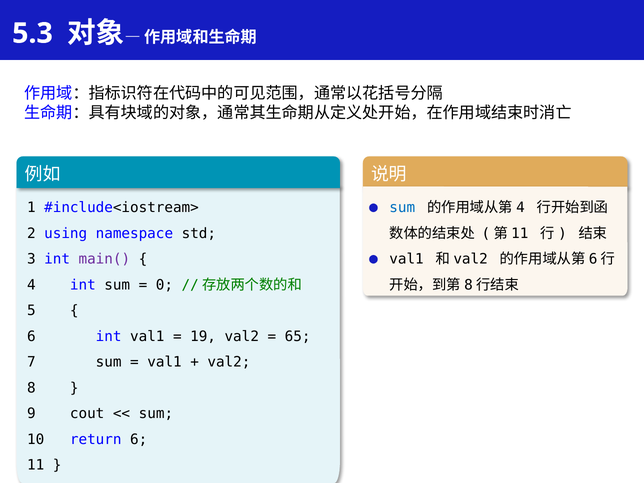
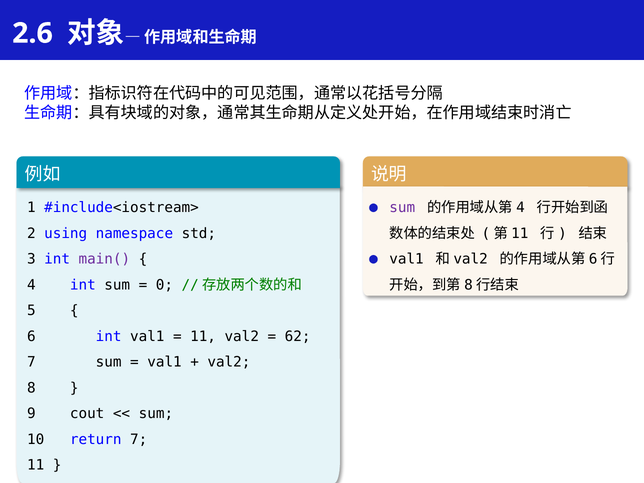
5.3: 5.3 -> 2.6
sum at (402, 208) colour: blue -> purple
19 at (203, 336): 19 -> 11
65: 65 -> 62
return 6: 6 -> 7
